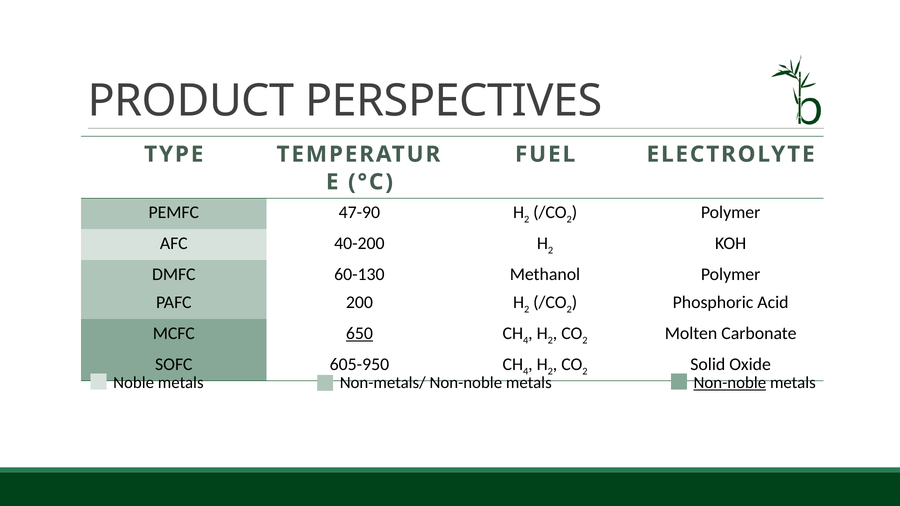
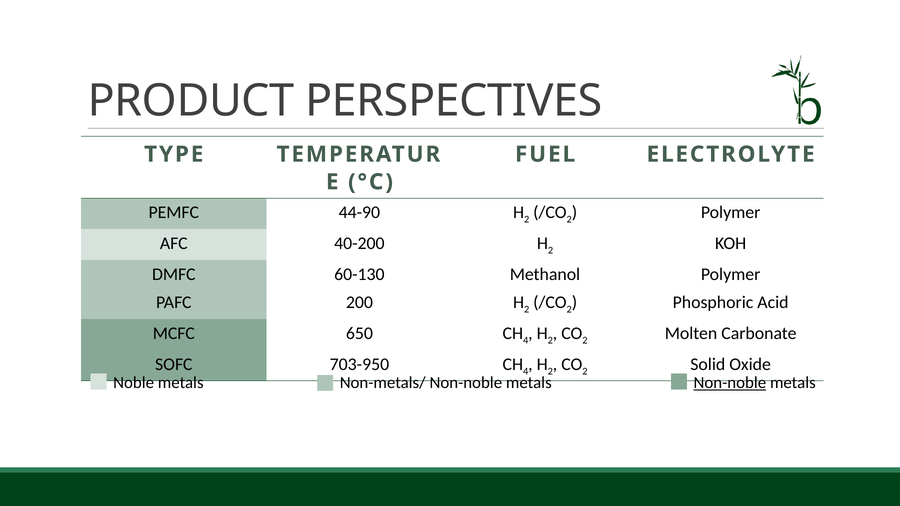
47-90: 47-90 -> 44-90
650 underline: present -> none
605-950: 605-950 -> 703-950
